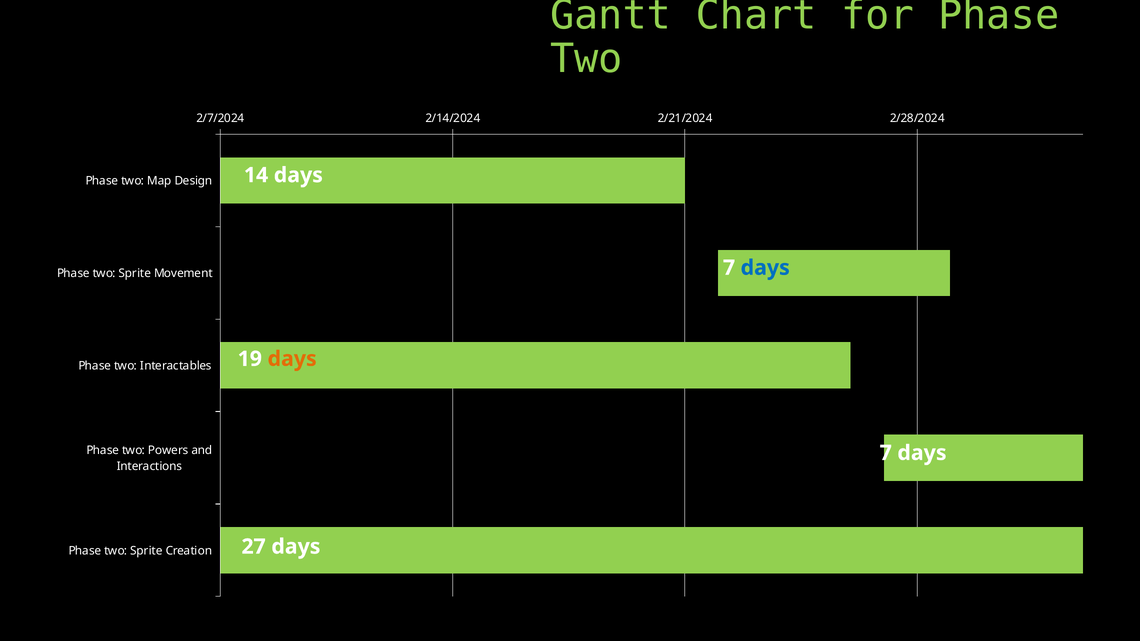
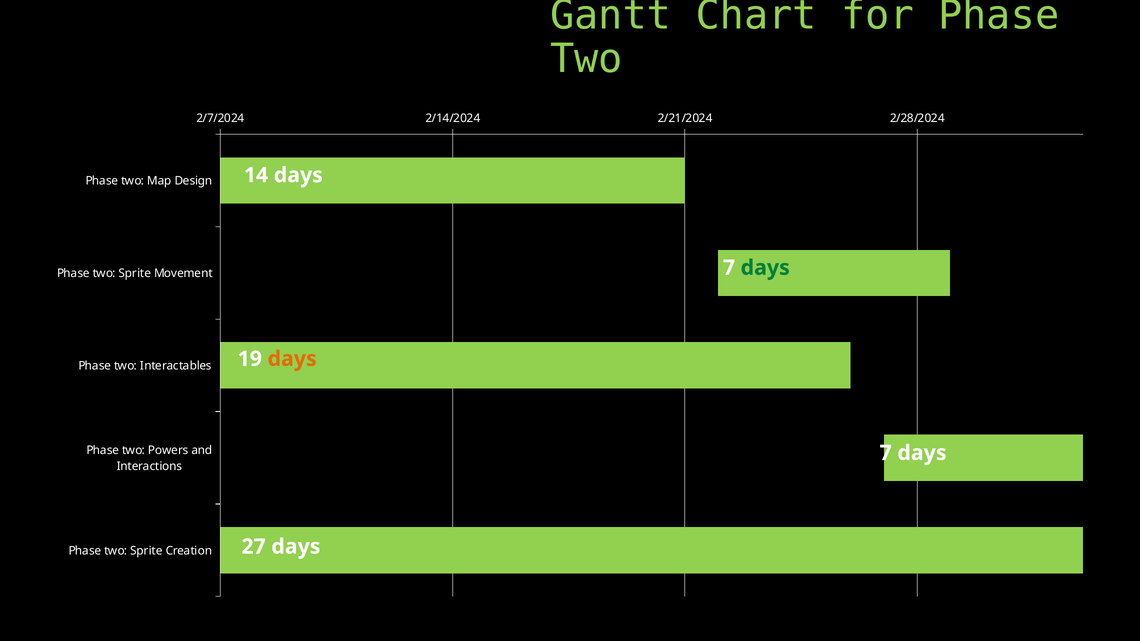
days at (765, 268) colour: blue -> green
